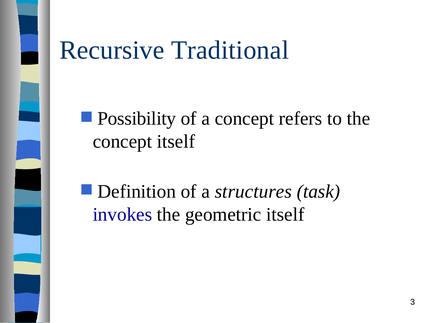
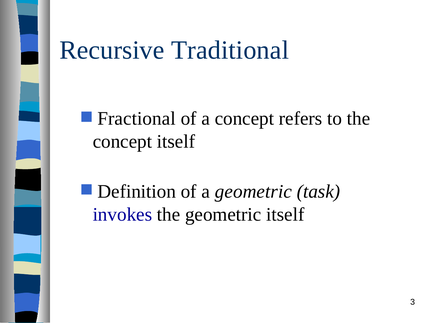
Possibility: Possibility -> Fractional
a structures: structures -> geometric
